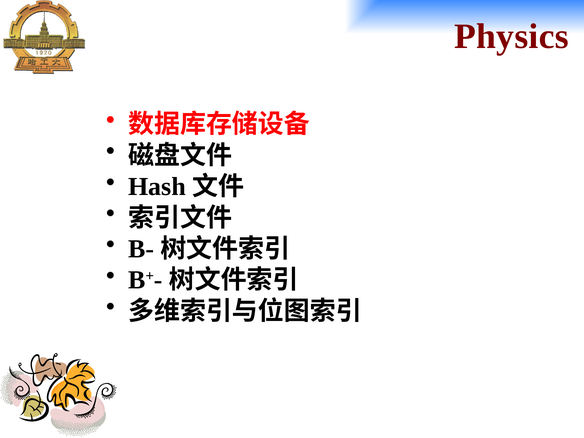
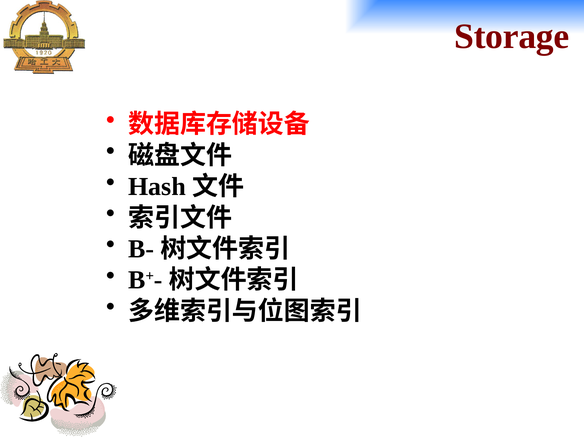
Physics: Physics -> Storage
